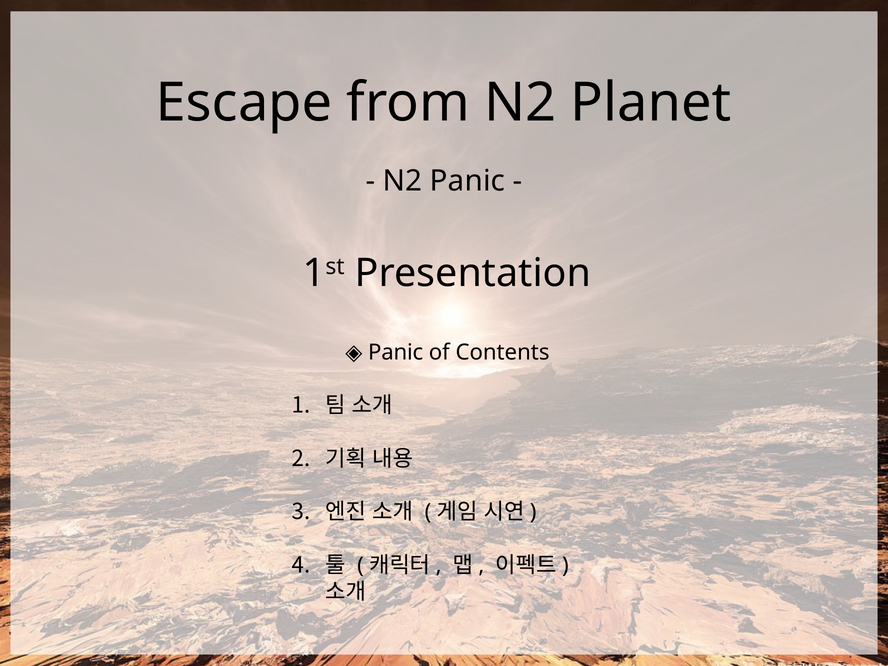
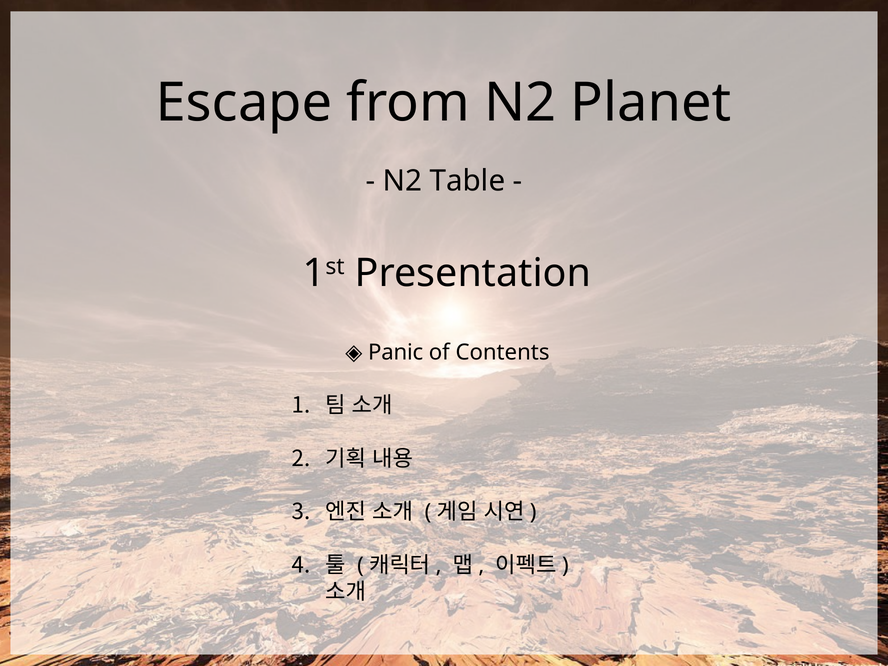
N2 Panic: Panic -> Table
